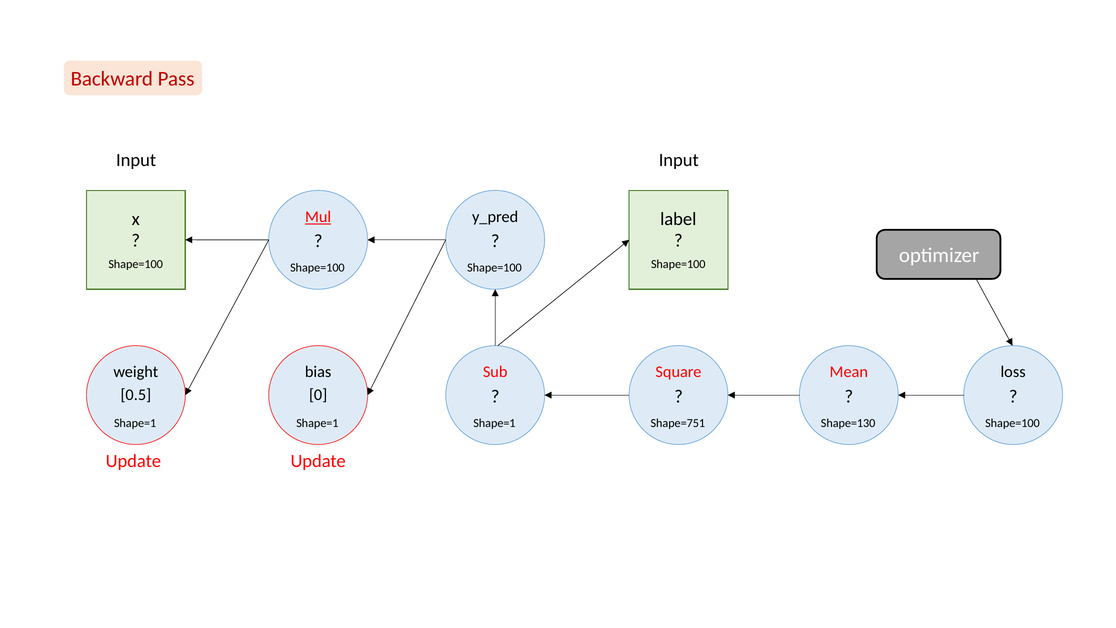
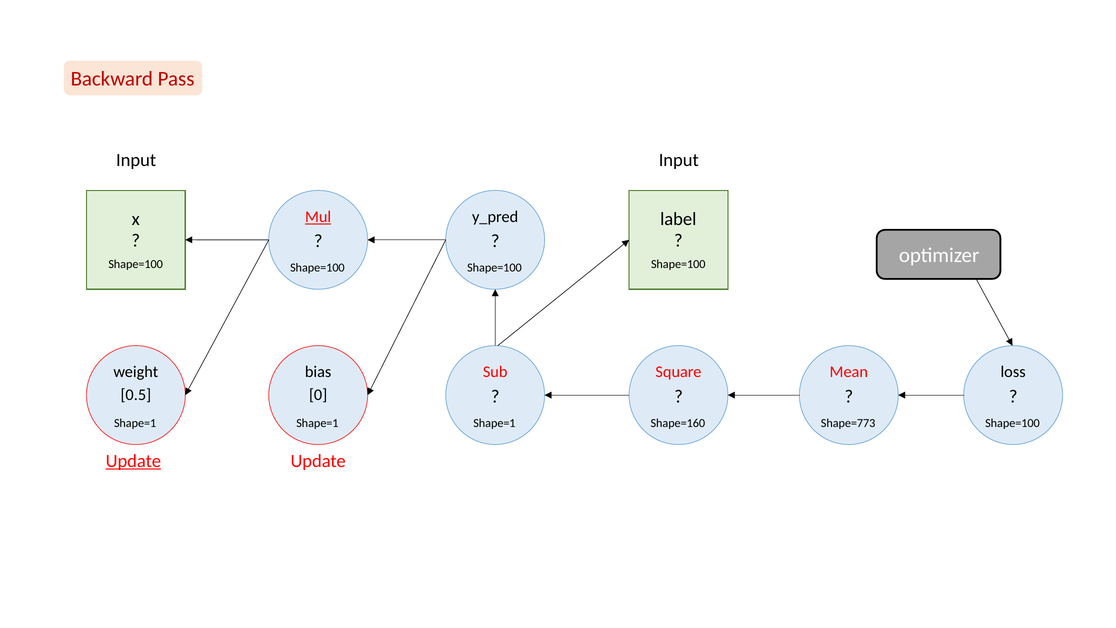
Shape=751: Shape=751 -> Shape=160
Shape=130: Shape=130 -> Shape=773
Update at (133, 461) underline: none -> present
